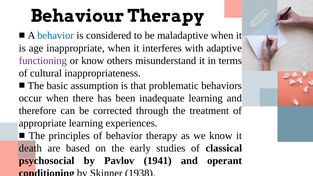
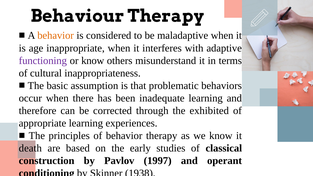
behavior at (56, 36) colour: blue -> orange
treatment: treatment -> exhibited
psychosocial: psychosocial -> construction
1941: 1941 -> 1997
